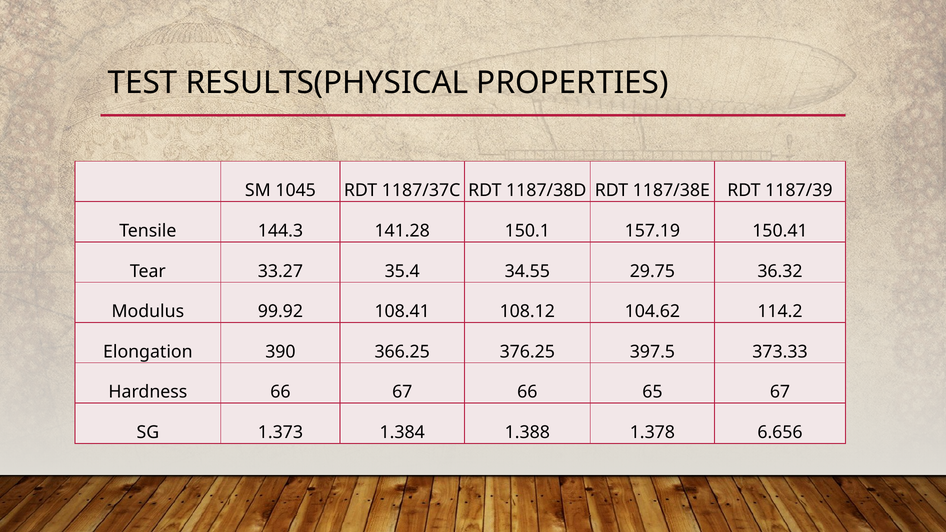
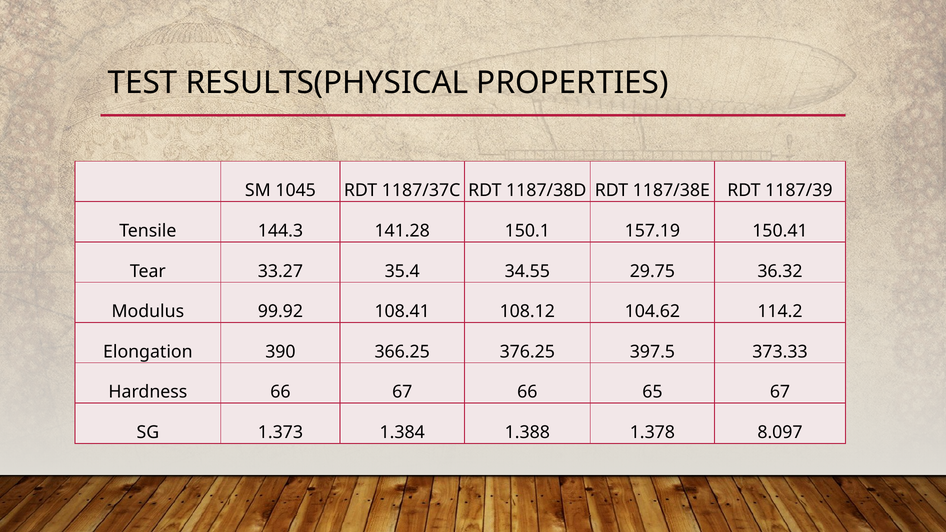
6.656: 6.656 -> 8.097
